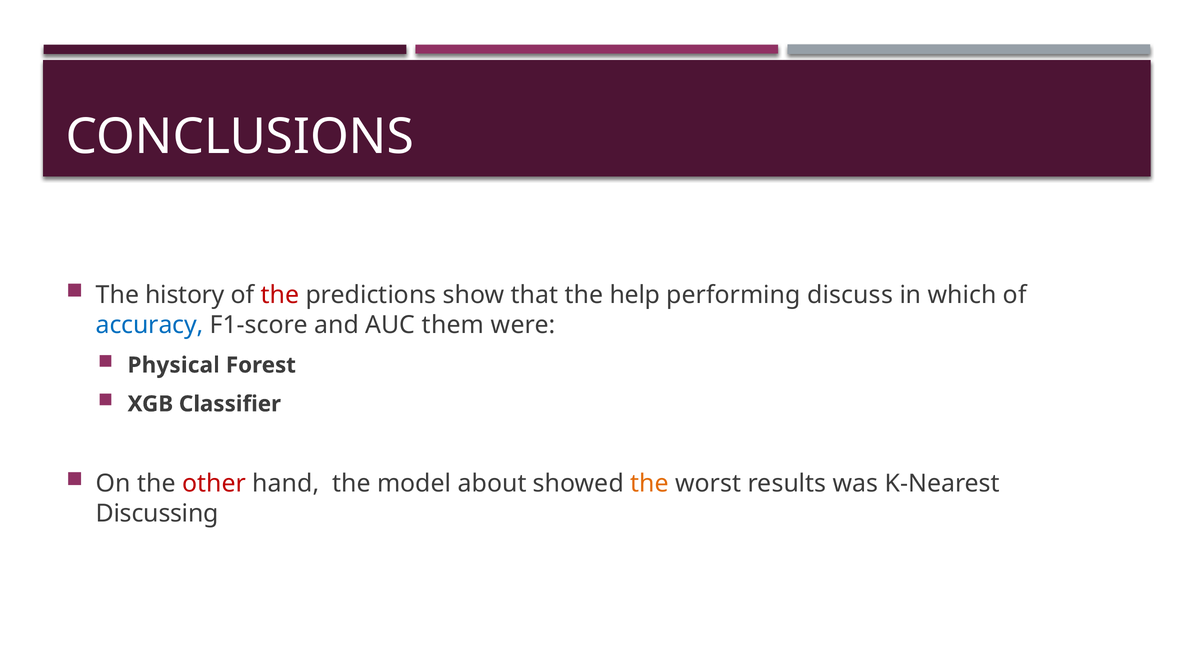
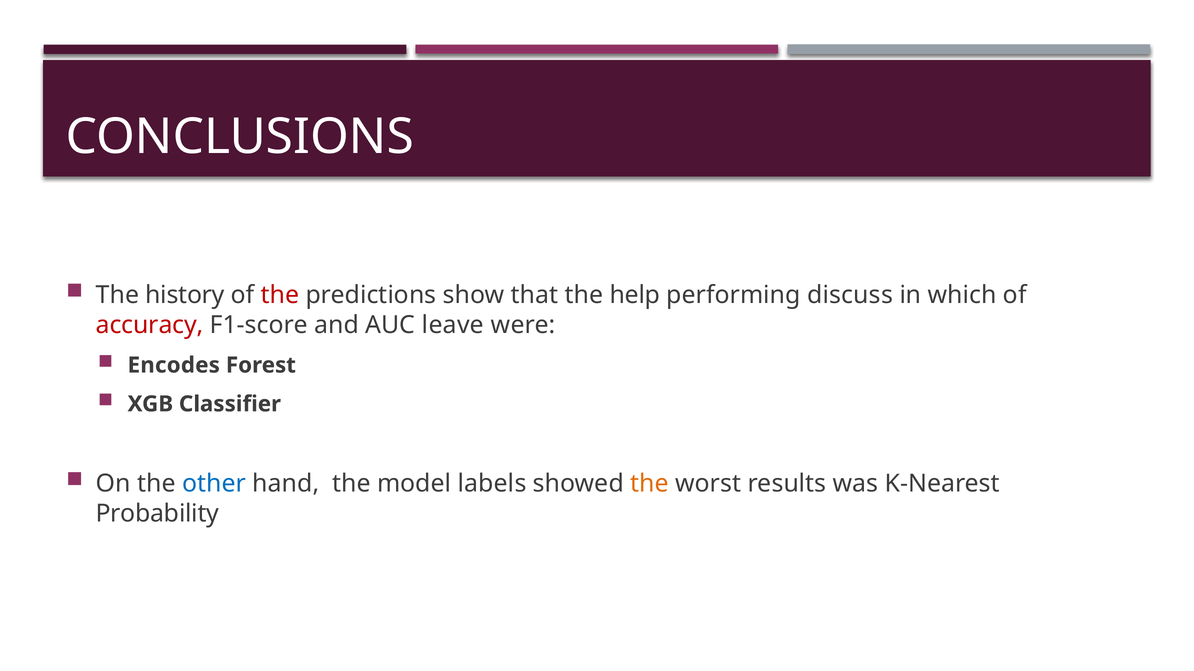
accuracy colour: blue -> red
them: them -> leave
Physical: Physical -> Encodes
other colour: red -> blue
about: about -> labels
Discussing: Discussing -> Probability
